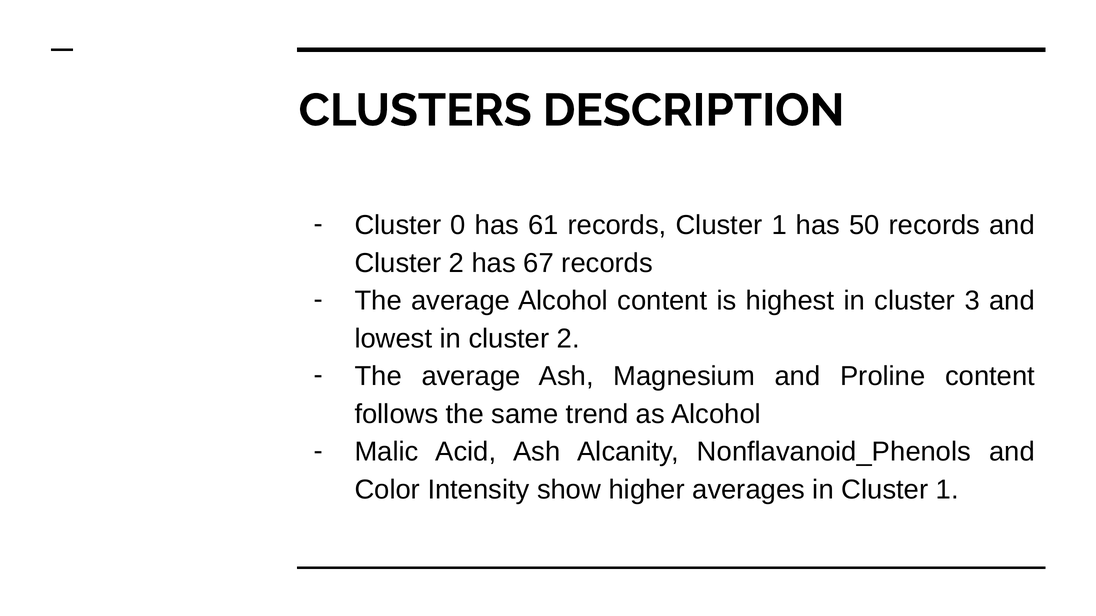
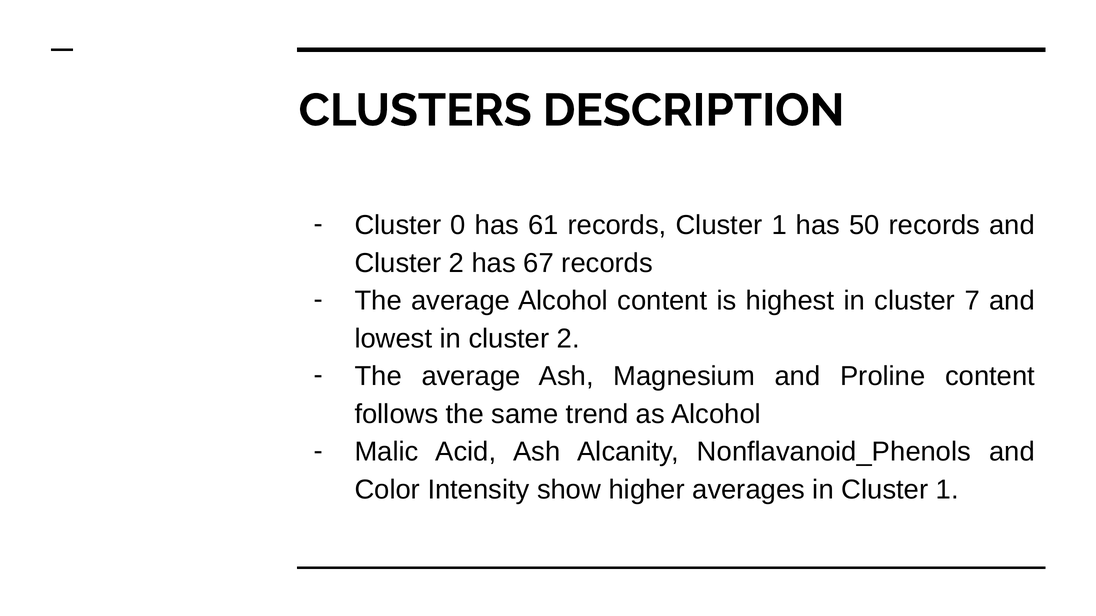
3: 3 -> 7
